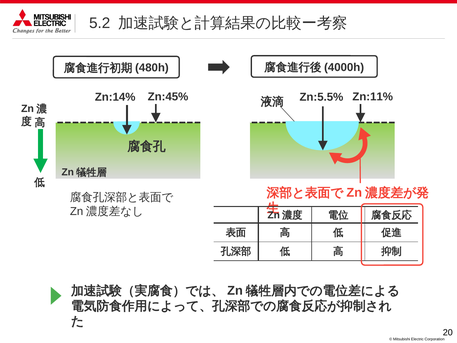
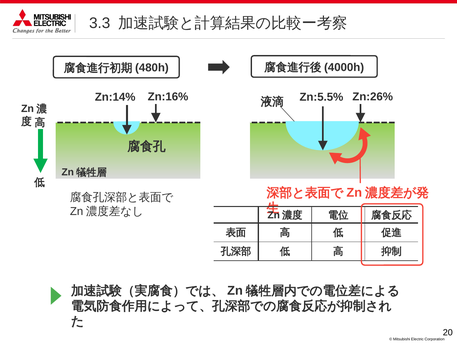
5.2: 5.2 -> 3.3
Zn:45%: Zn:45% -> Zn:16%
Zn:11%: Zn:11% -> Zn:26%
